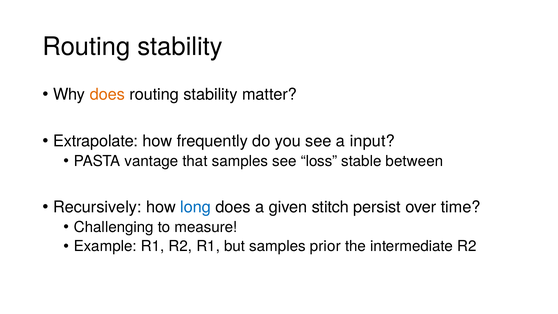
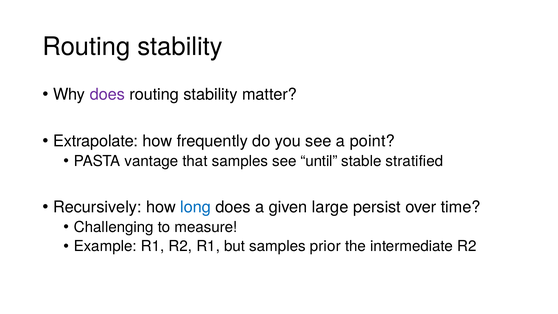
does at (107, 94) colour: orange -> purple
input: input -> point
loss: loss -> until
between: between -> stratified
stitch: stitch -> large
